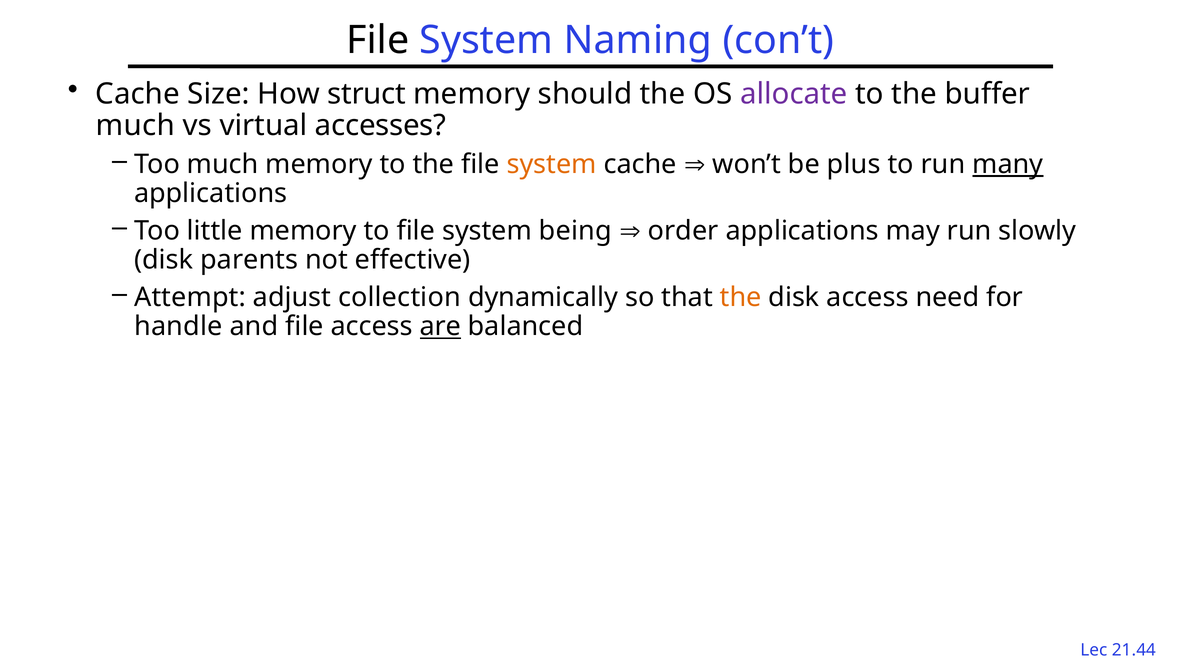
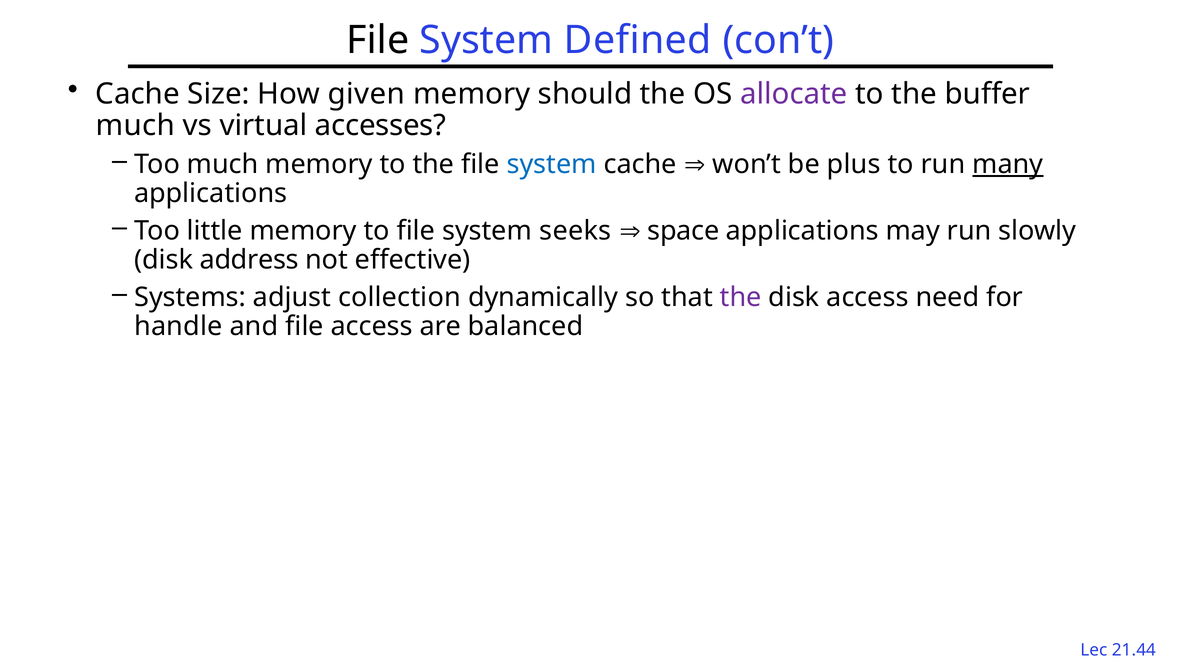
Naming: Naming -> Defined
struct: struct -> given
system at (552, 164) colour: orange -> blue
being: being -> seeks
order: order -> space
parents: parents -> address
Attempt: Attempt -> Systems
the at (741, 297) colour: orange -> purple
are underline: present -> none
